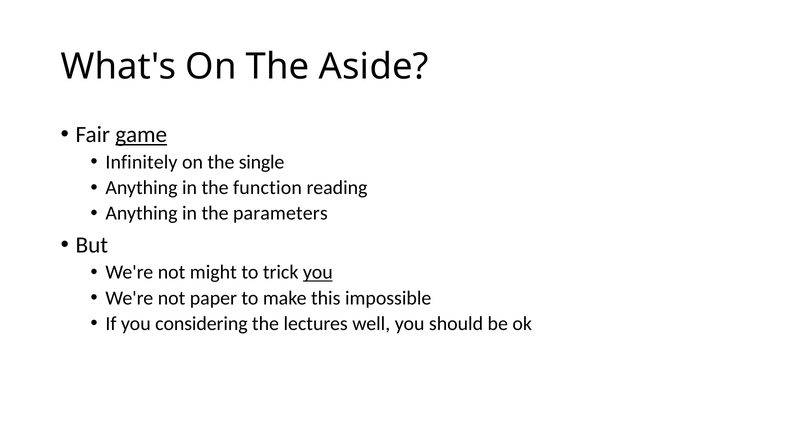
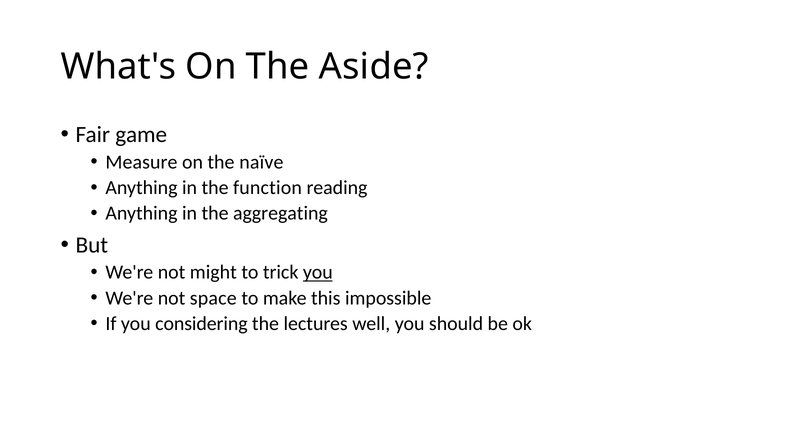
game underline: present -> none
Infinitely: Infinitely -> Measure
single: single -> naïve
parameters: parameters -> aggregating
paper: paper -> space
